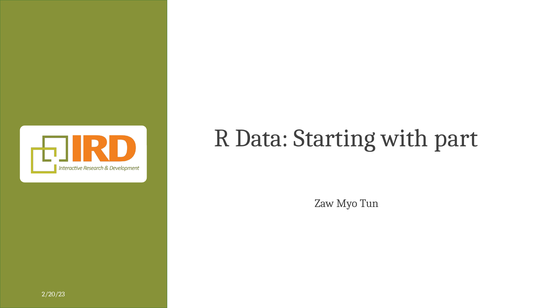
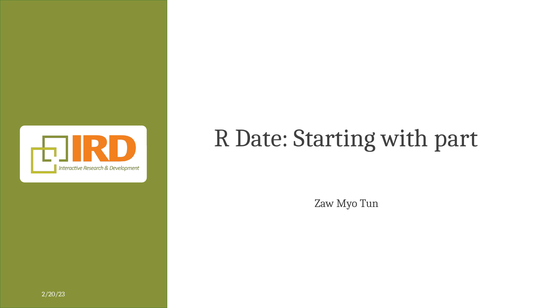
Data: Data -> Date
